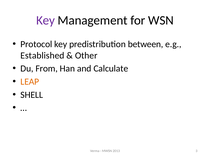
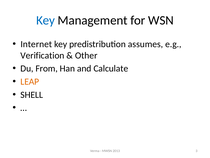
Key at (45, 20) colour: purple -> blue
Protocol: Protocol -> Internet
between: between -> assumes
Established: Established -> Verification
